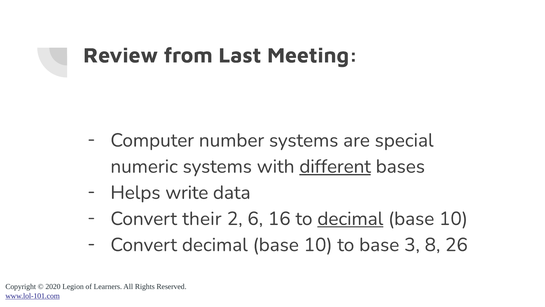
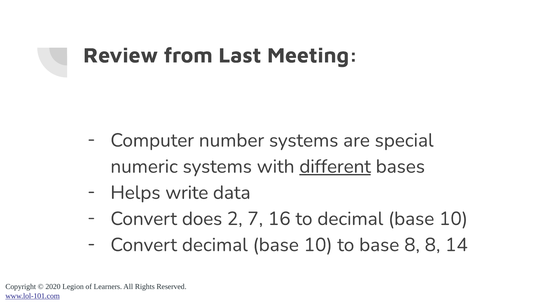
their: their -> does
6: 6 -> 7
decimal at (350, 218) underline: present -> none
base 3: 3 -> 8
26: 26 -> 14
